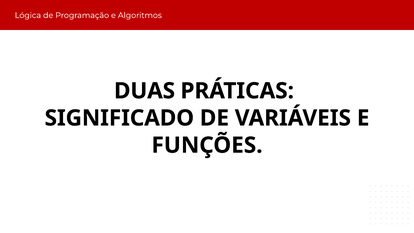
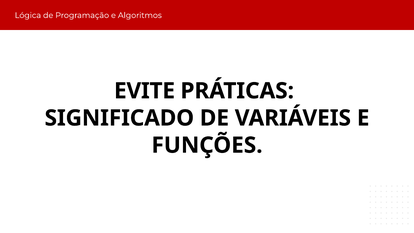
DUAS: DUAS -> EVITE
